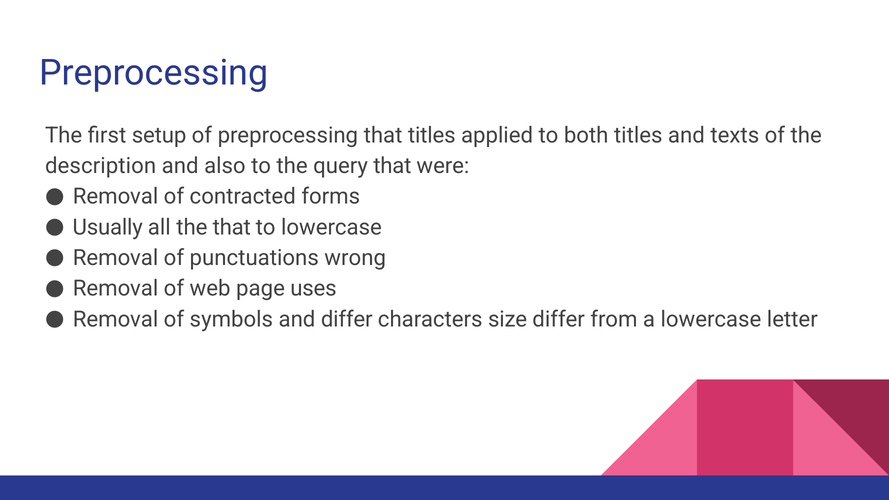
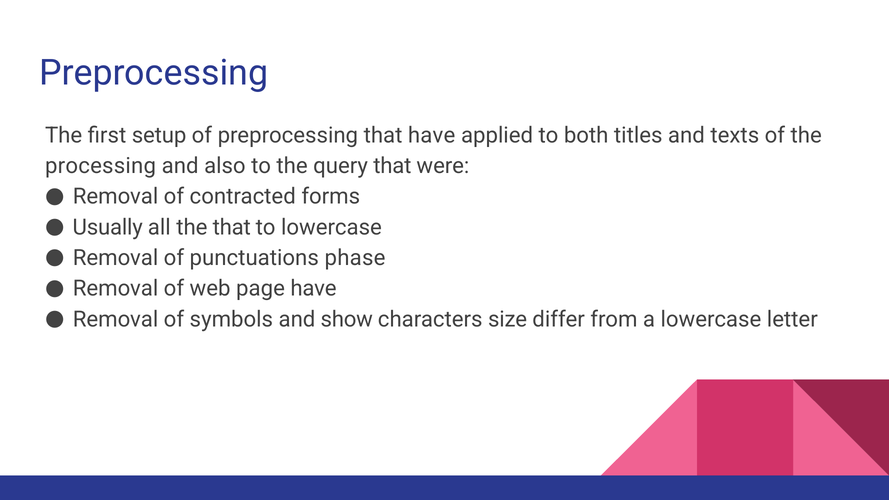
that titles: titles -> have
description: description -> processing
wrong: wrong -> phase
page uses: uses -> have
and differ: differ -> show
